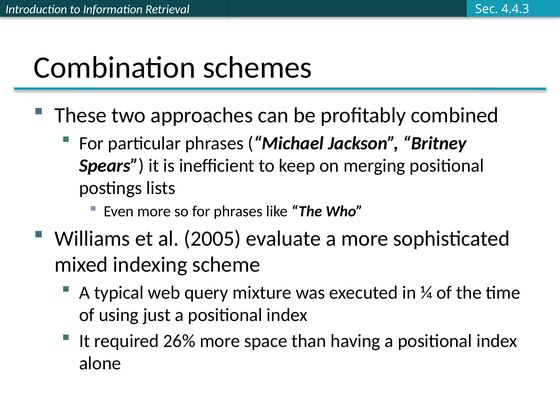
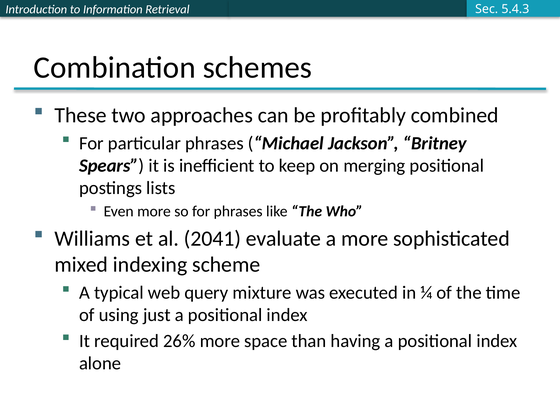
4.4.3: 4.4.3 -> 5.4.3
2005: 2005 -> 2041
